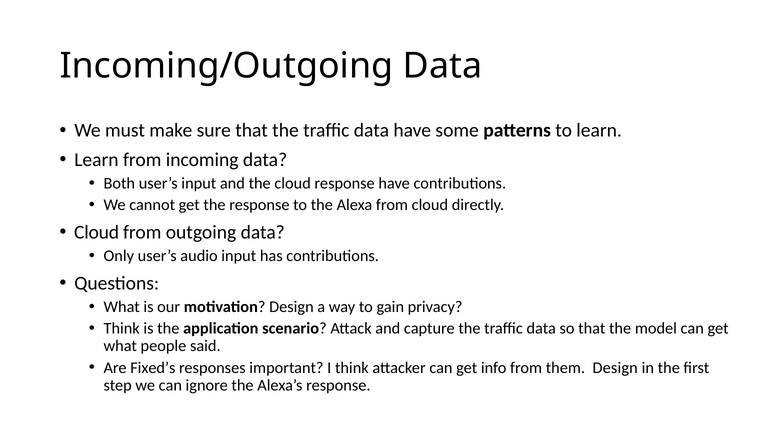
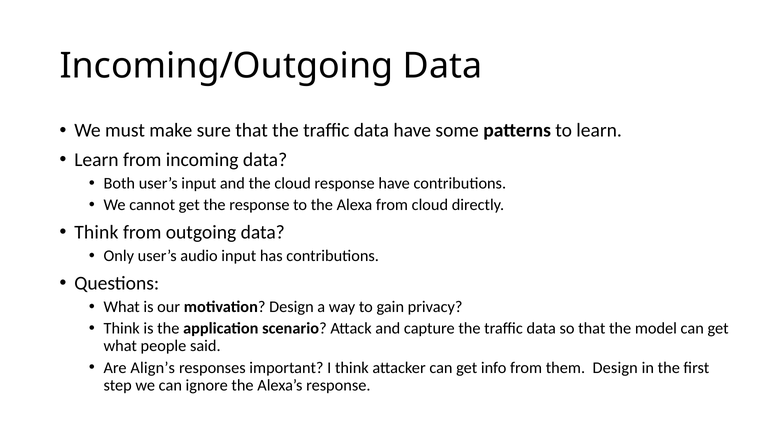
Cloud at (97, 232): Cloud -> Think
Fixed’s: Fixed’s -> Align’s
